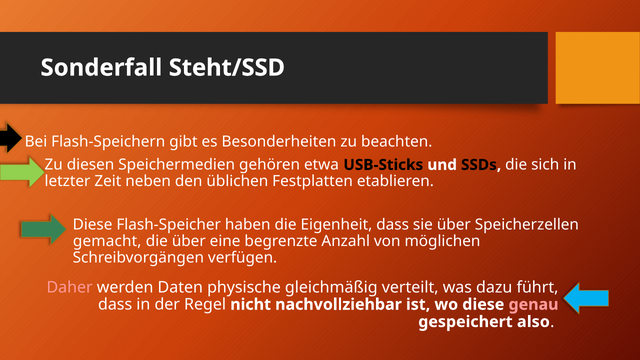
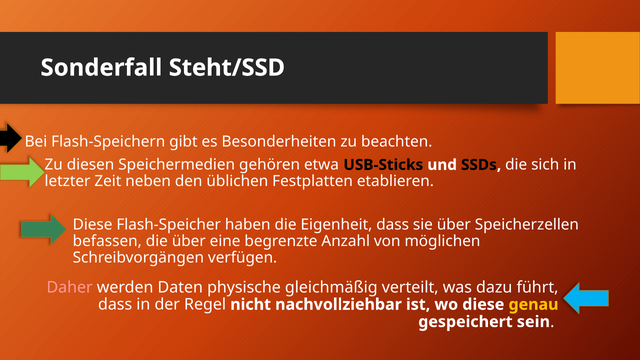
gemacht: gemacht -> befassen
genau colour: pink -> yellow
also: also -> sein
